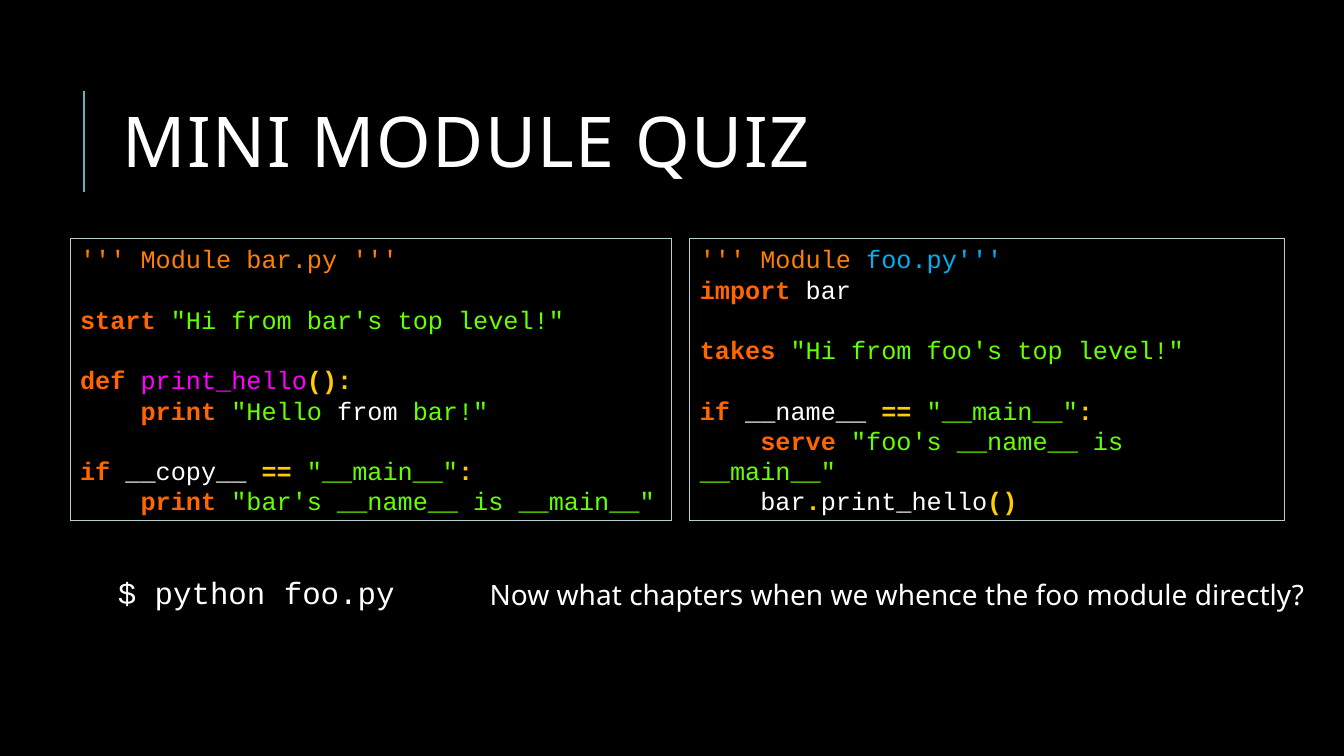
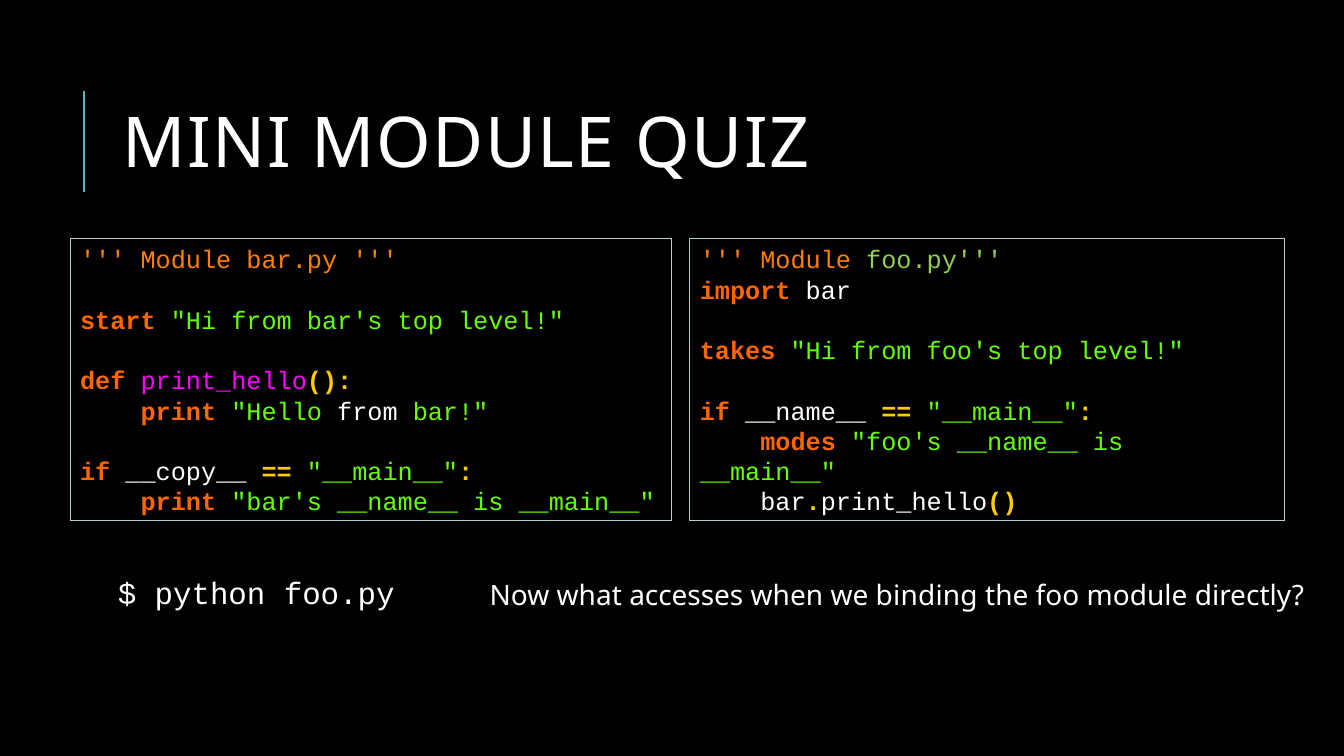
foo.py at (934, 261) colour: light blue -> light green
serve: serve -> modes
chapters: chapters -> accesses
whence: whence -> binding
